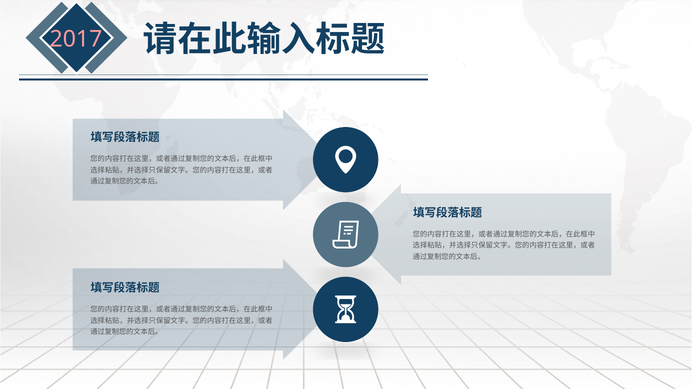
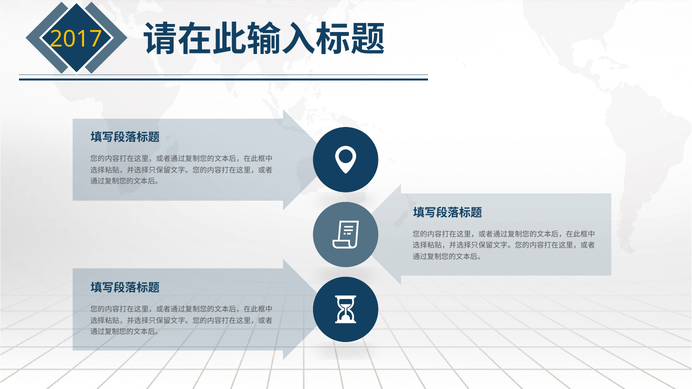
2017 colour: pink -> yellow
